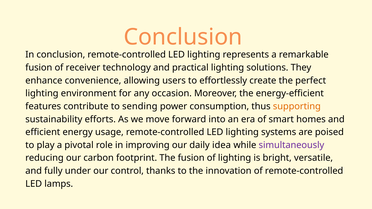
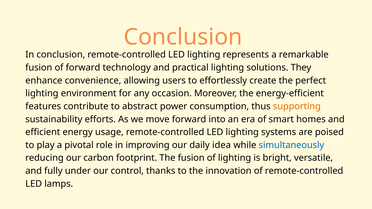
of receiver: receiver -> forward
sending: sending -> abstract
simultaneously colour: purple -> blue
